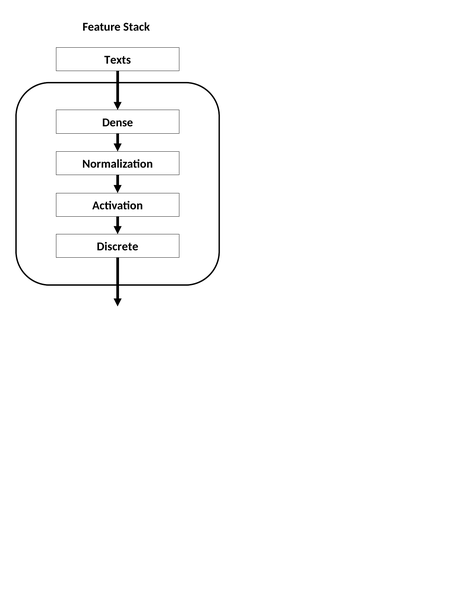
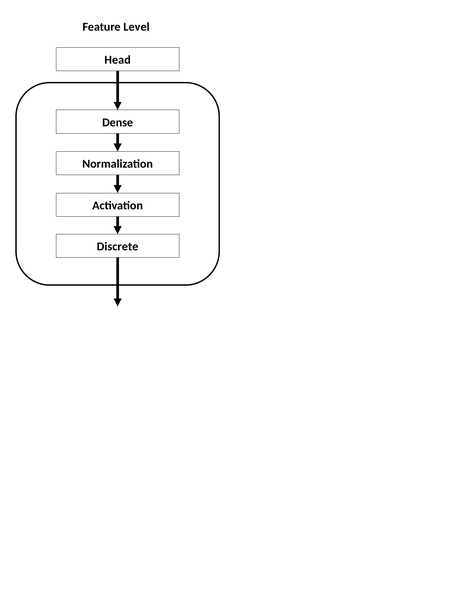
Stack: Stack -> Level
Texts: Texts -> Head
